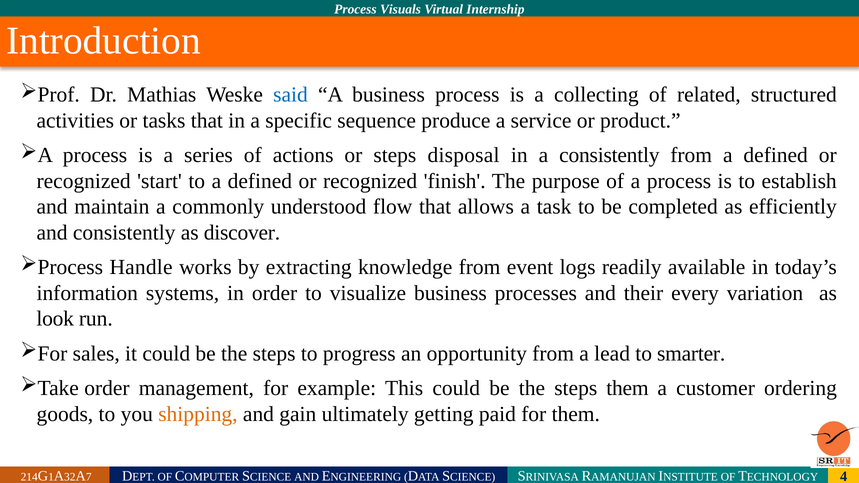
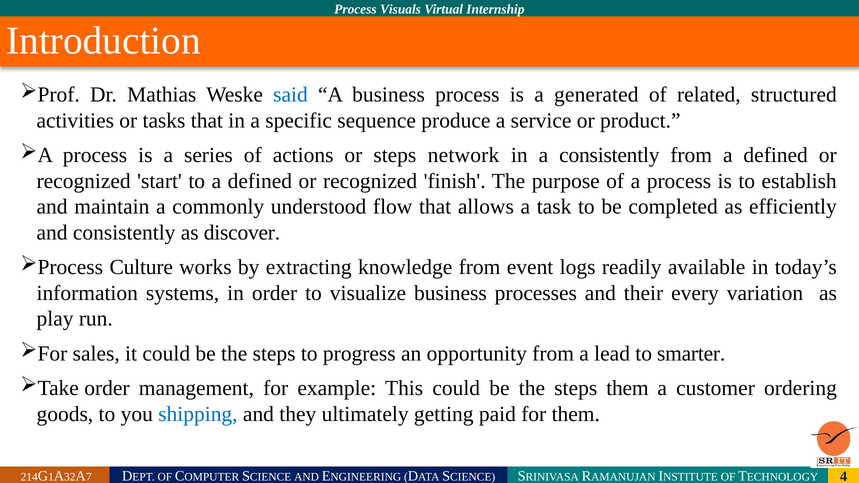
collecting: collecting -> generated
disposal: disposal -> network
Handle: Handle -> Culture
look: look -> play
shipping colour: orange -> blue
gain: gain -> they
